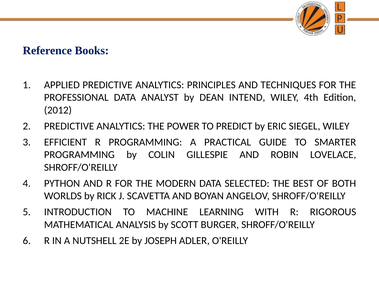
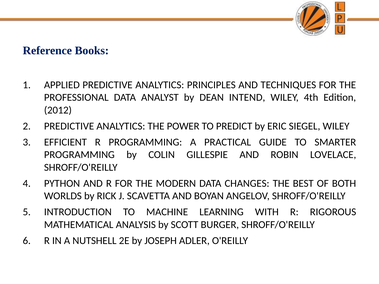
SELECTED: SELECTED -> CHANGES
